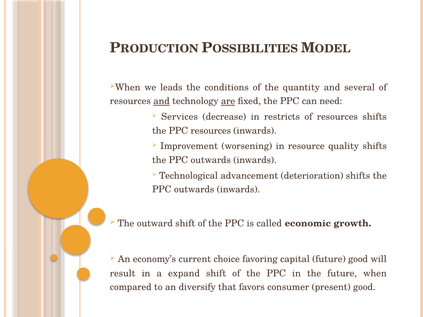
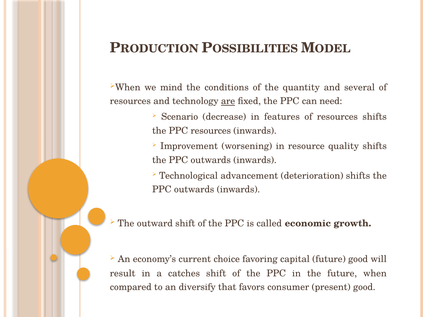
leads: leads -> mind
and at (162, 101) underline: present -> none
Services: Services -> Scenario
restricts: restricts -> features
expand: expand -> catches
